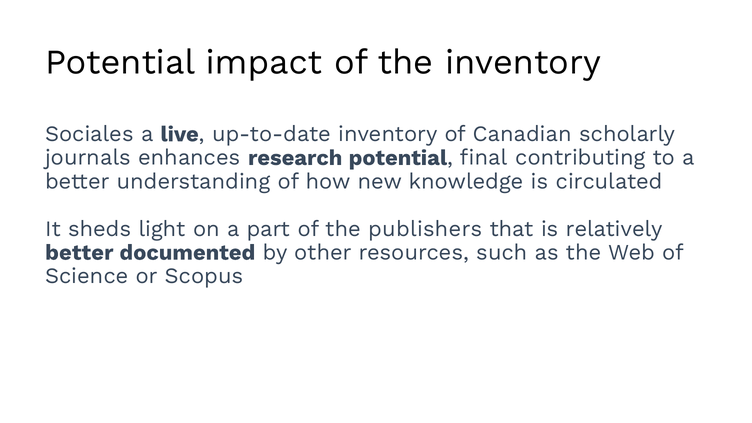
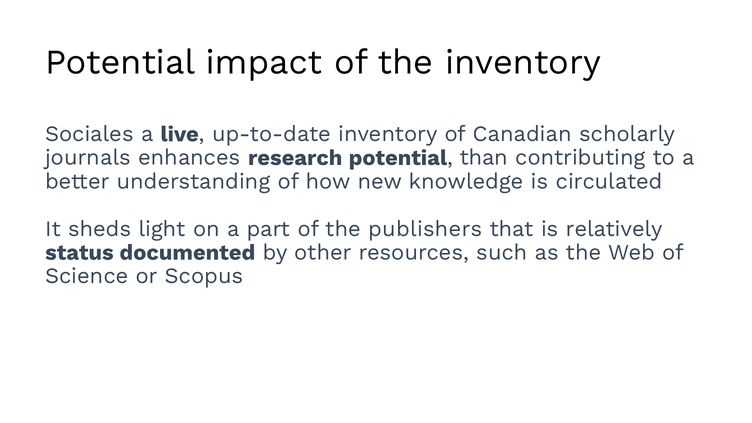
final: final -> than
better at (79, 252): better -> status
